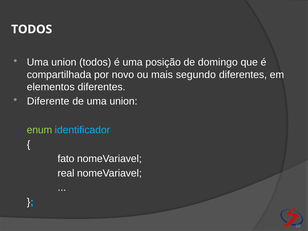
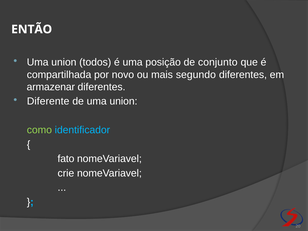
TODOS at (32, 29): TODOS -> ENTÃO
domingo: domingo -> conjunto
elementos: elementos -> armazenar
enum: enum -> como
real: real -> crie
